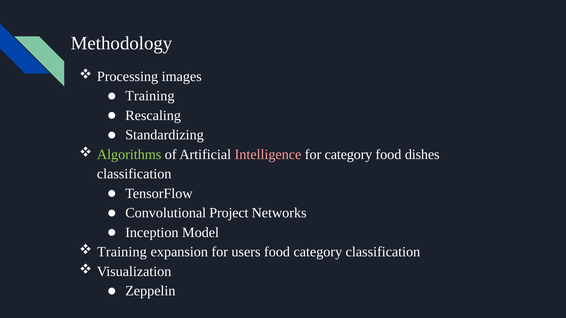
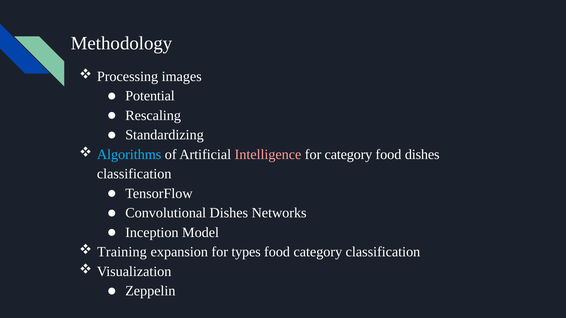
Training at (150, 96): Training -> Potential
Algorithms colour: light green -> light blue
Convolutional Project: Project -> Dishes
users: users -> types
